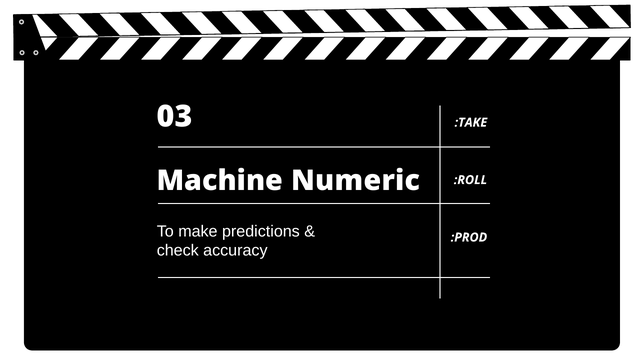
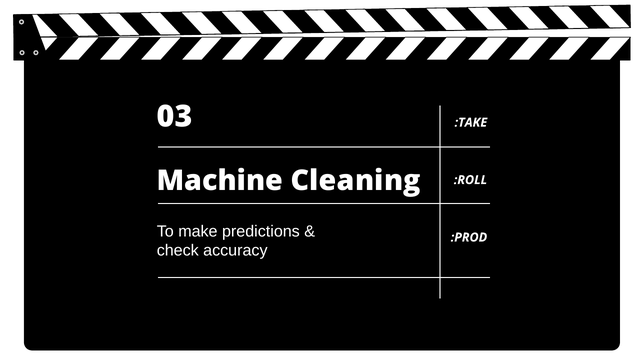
Numeric: Numeric -> Cleaning
